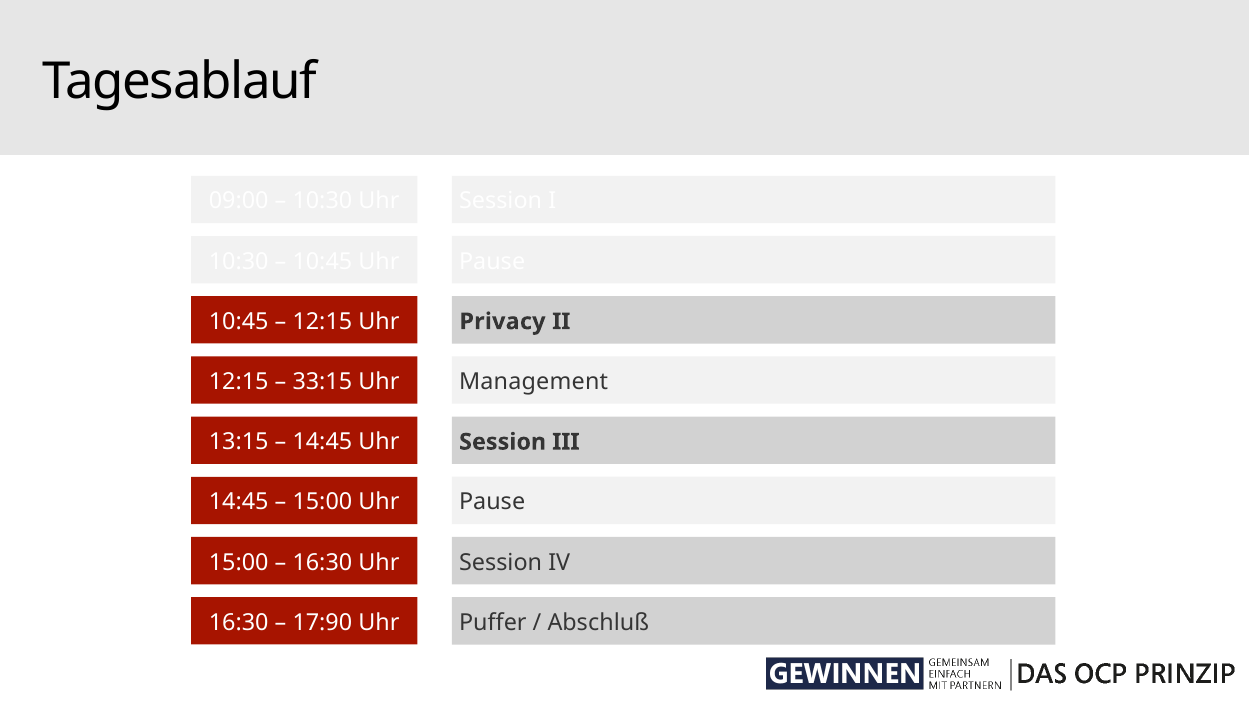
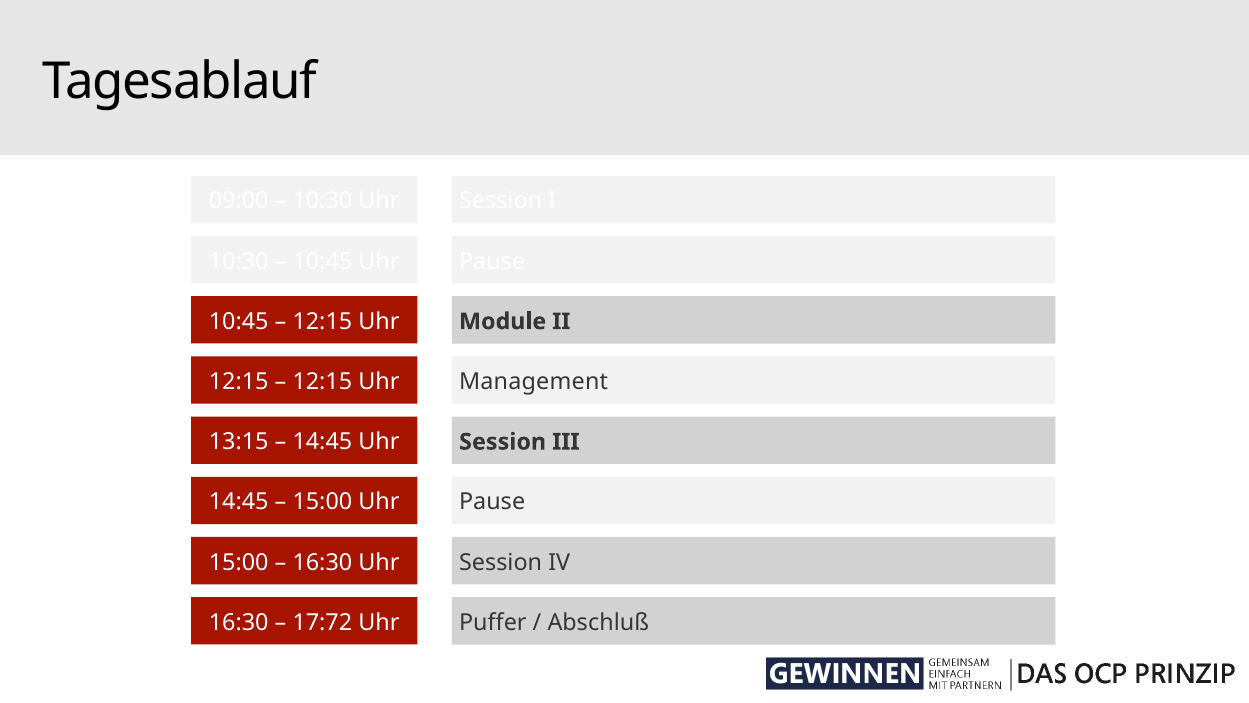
Privacy: Privacy -> Module
33:15 at (322, 381): 33:15 -> 12:15
17:90: 17:90 -> 17:72
